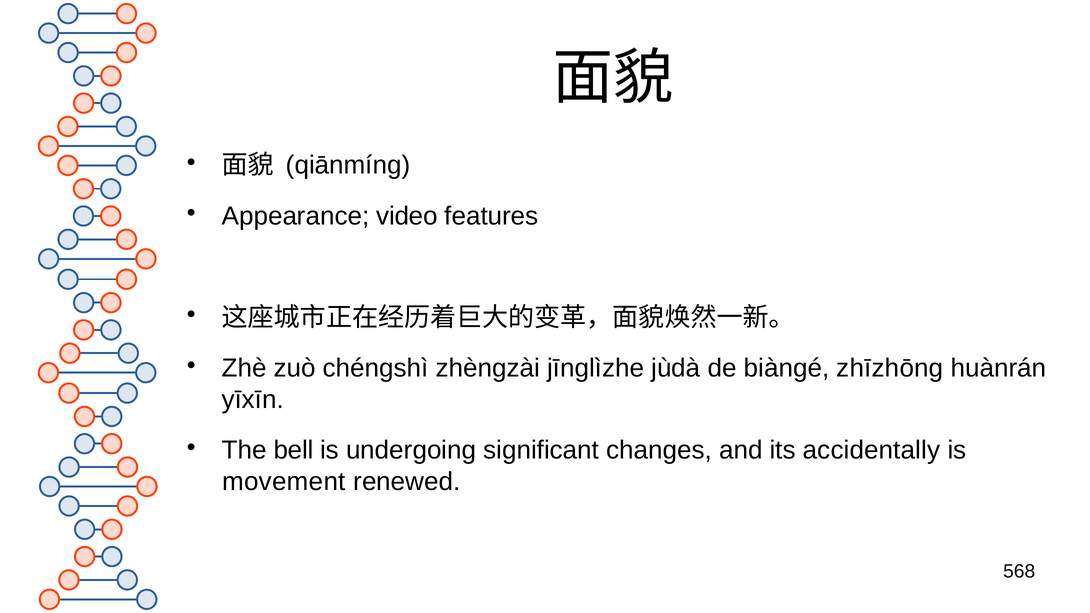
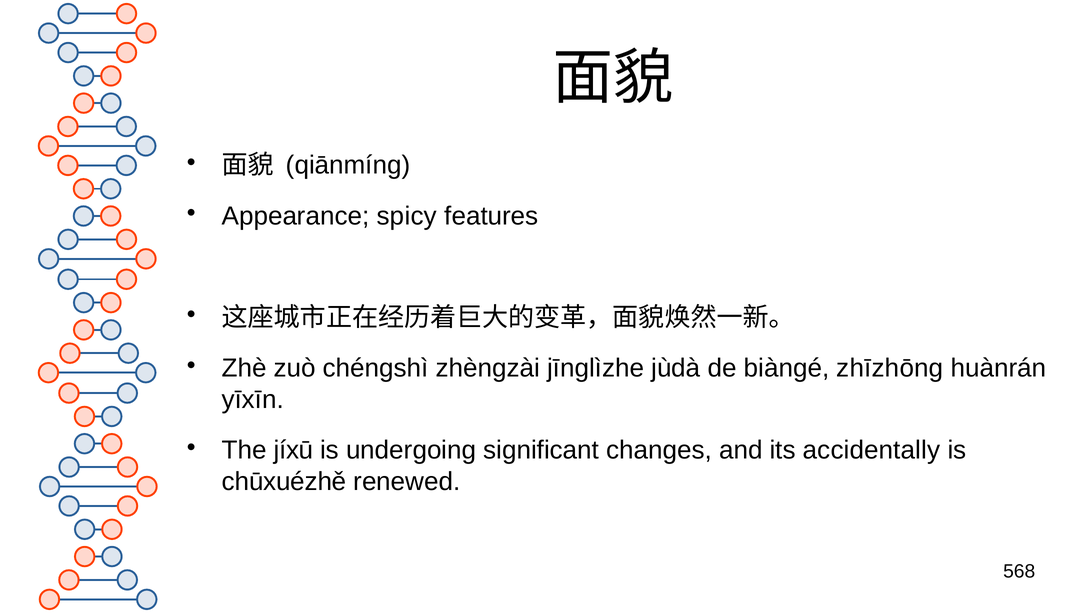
video: video -> spicy
bell: bell -> jíxū
movement: movement -> chūxuézhě
